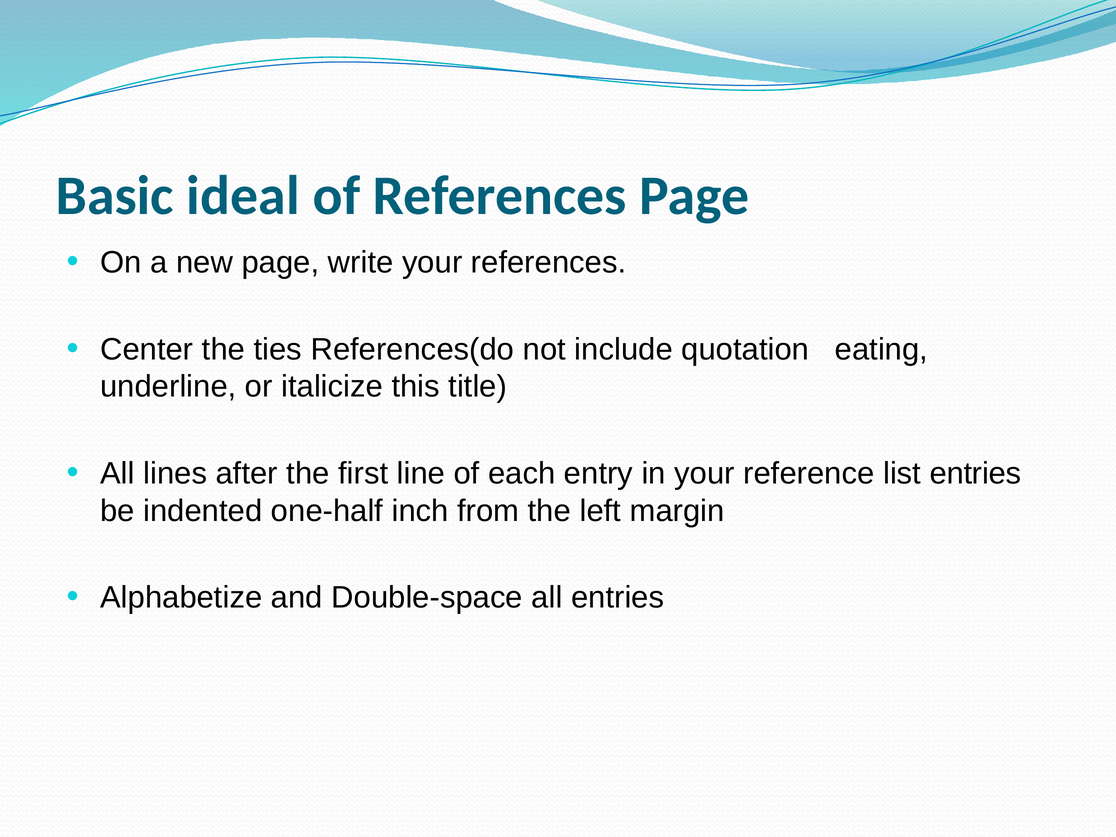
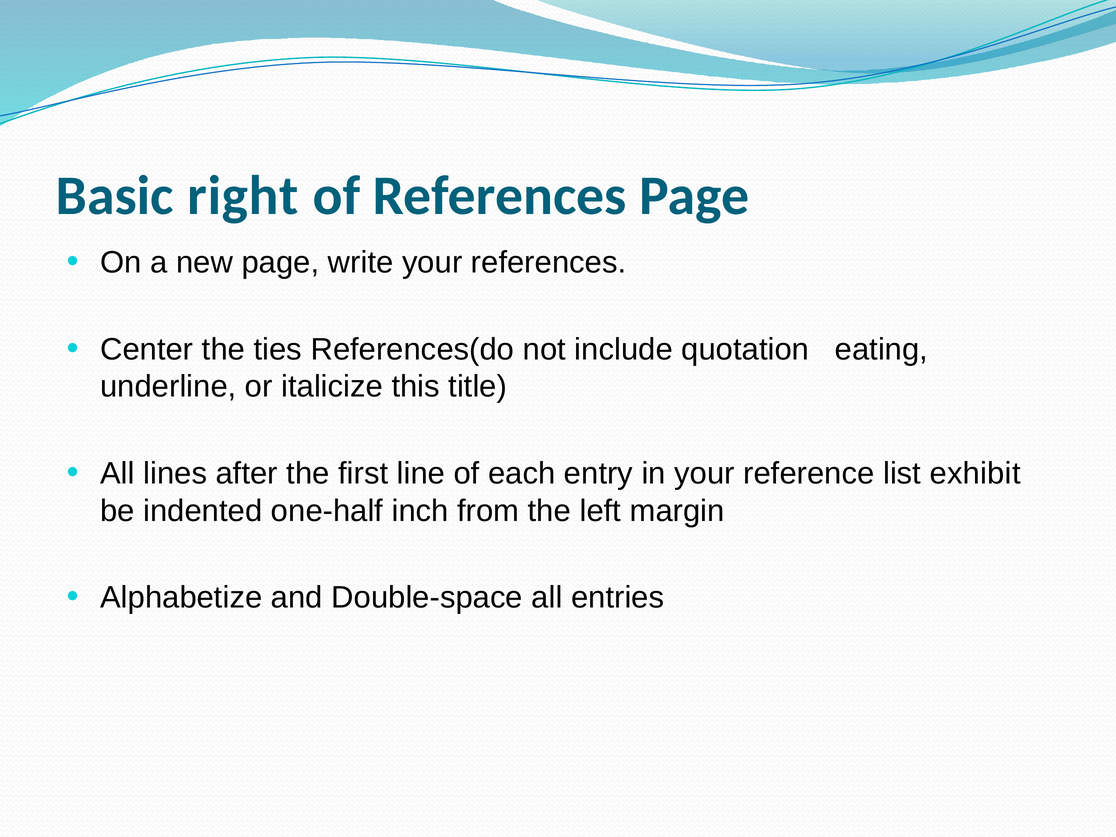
ideal: ideal -> right
list entries: entries -> exhibit
